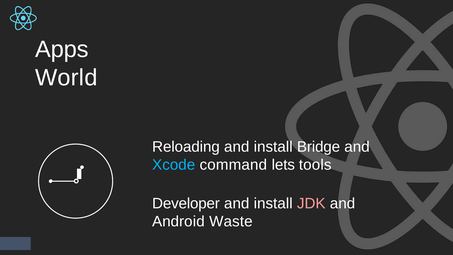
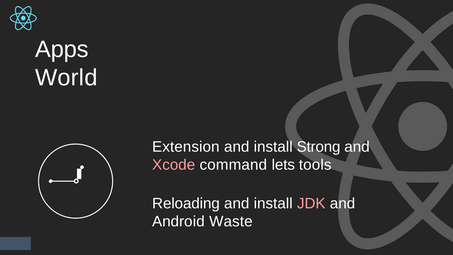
Reloading: Reloading -> Extension
Bridge: Bridge -> Strong
Xcode colour: light blue -> pink
Developer: Developer -> Reloading
